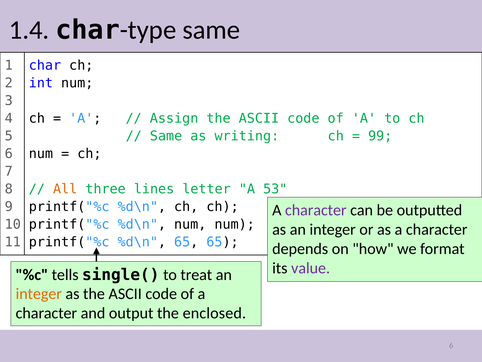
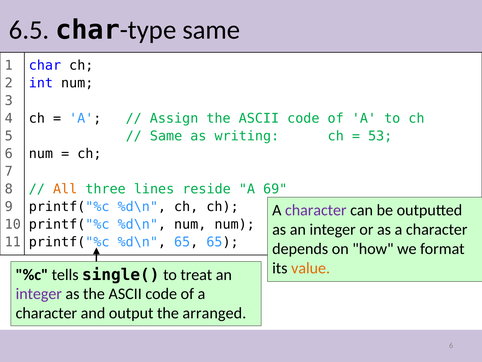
1.4: 1.4 -> 6.5
99: 99 -> 53
letter: letter -> reside
53: 53 -> 69
value colour: purple -> orange
integer at (39, 294) colour: orange -> purple
enclosed: enclosed -> arranged
